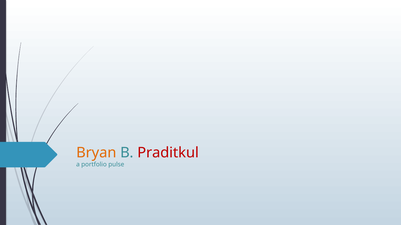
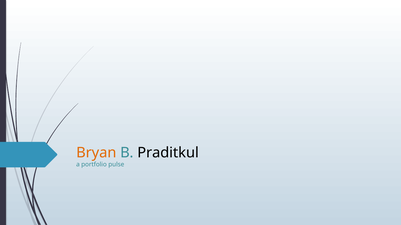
Praditkul colour: red -> black
